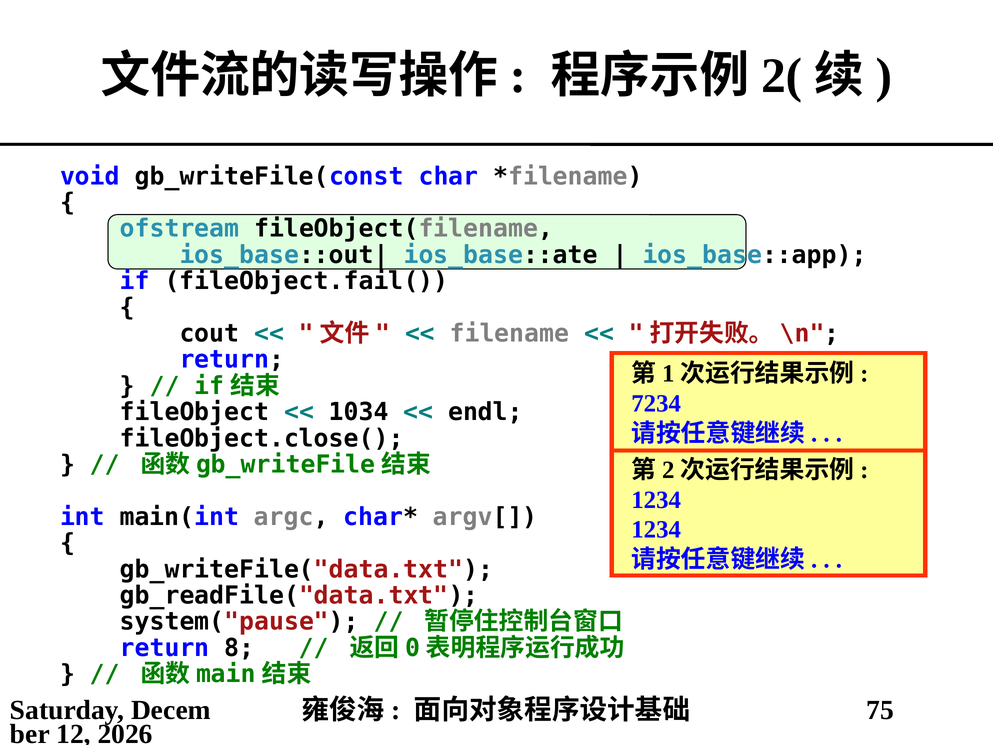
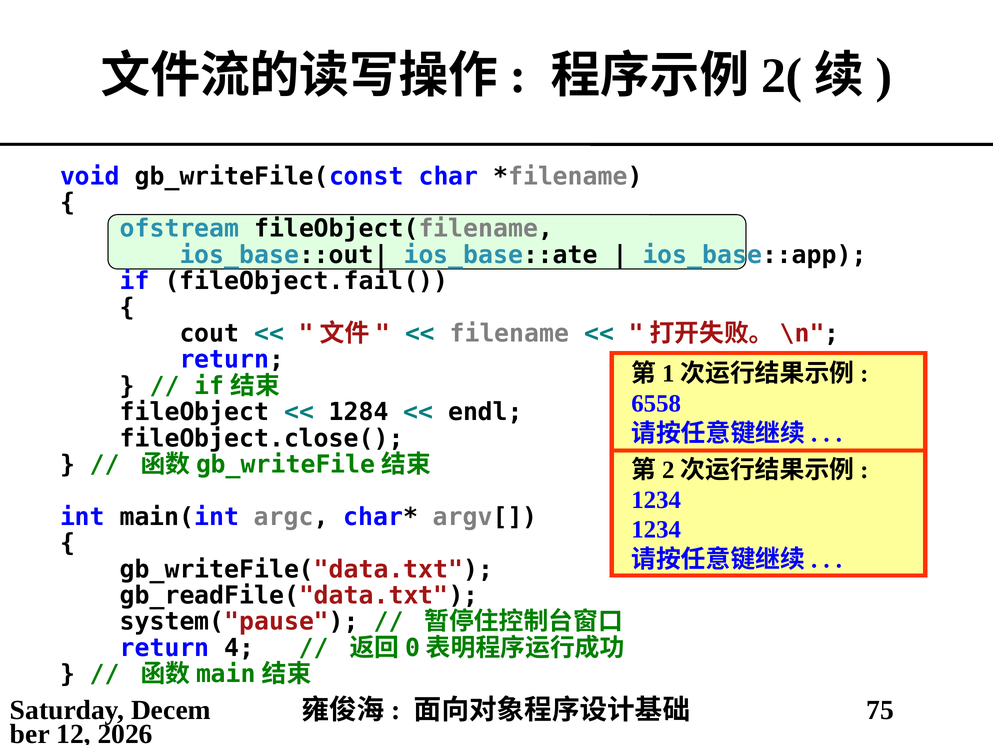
7234: 7234 -> 6558
1034: 1034 -> 1284
8: 8 -> 4
